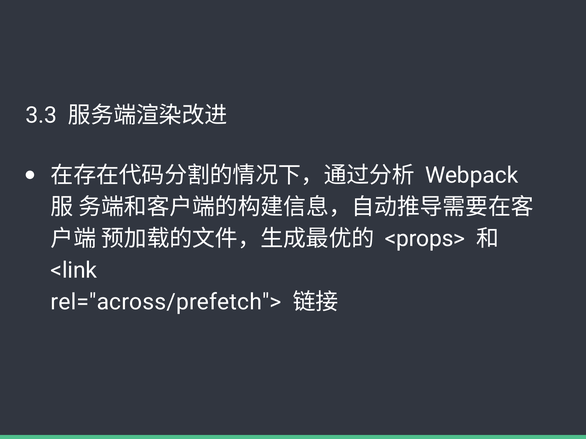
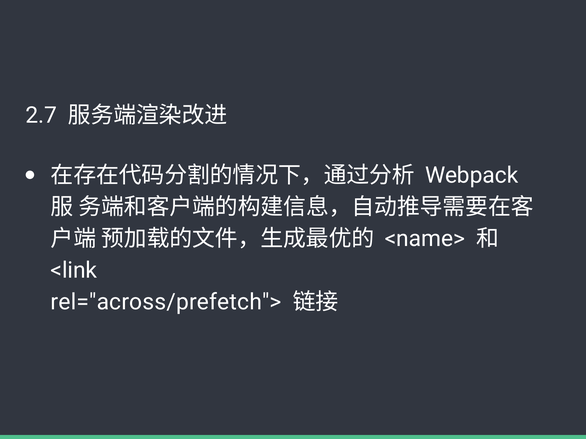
3.3: 3.3 -> 2.7
<props>: <props> -> <name>
